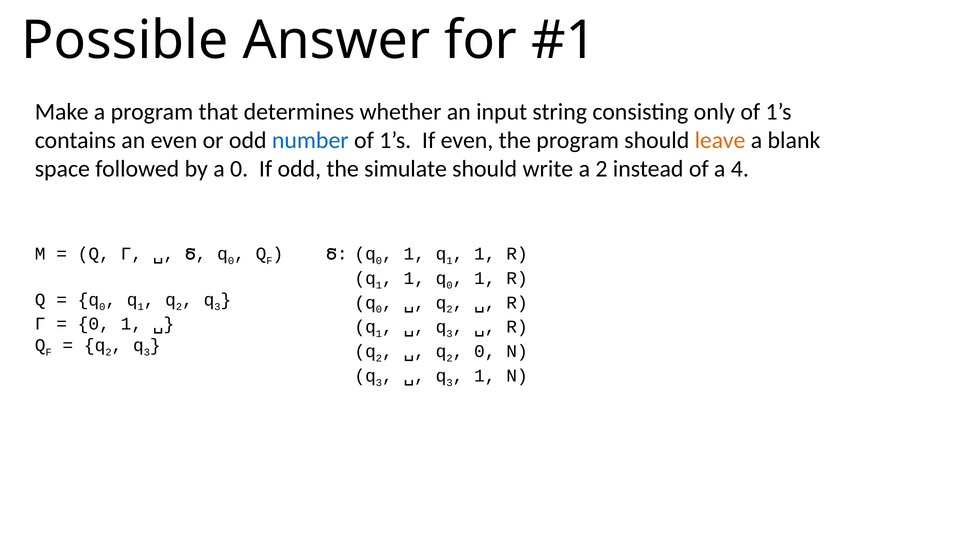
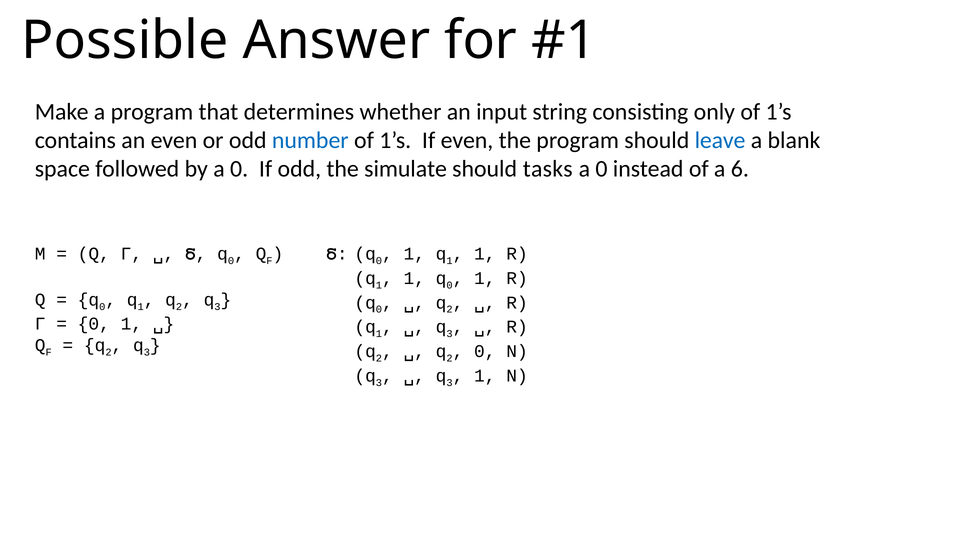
leave colour: orange -> blue
write: write -> tasks
2 at (601, 169): 2 -> 0
4: 4 -> 6
